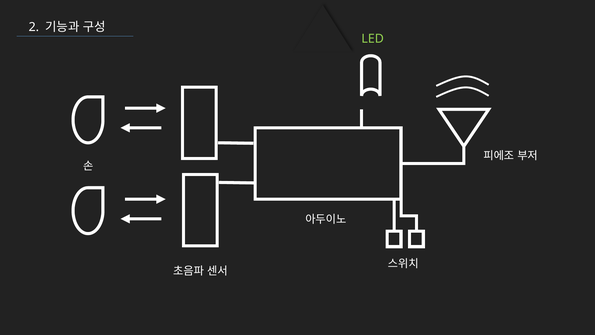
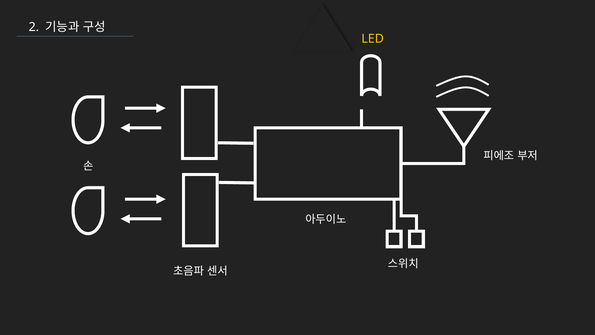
LED colour: light green -> yellow
